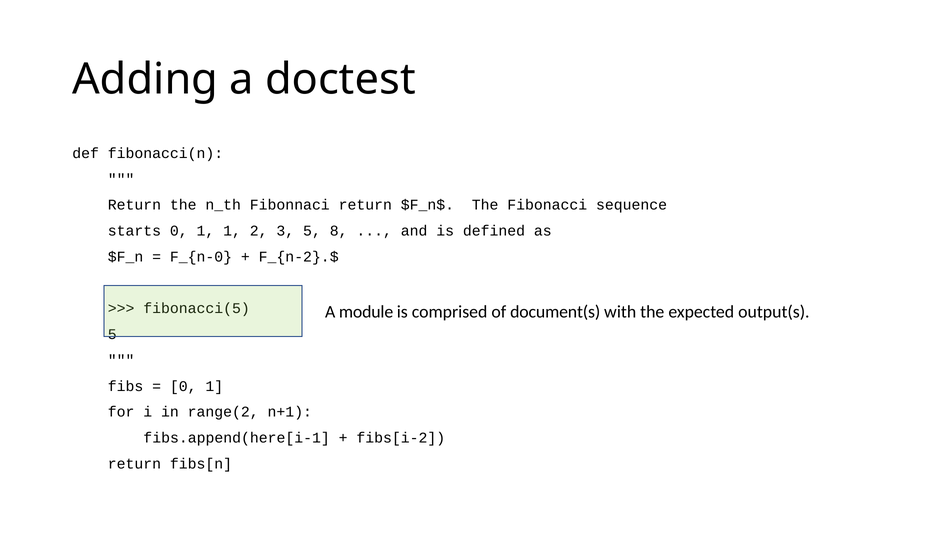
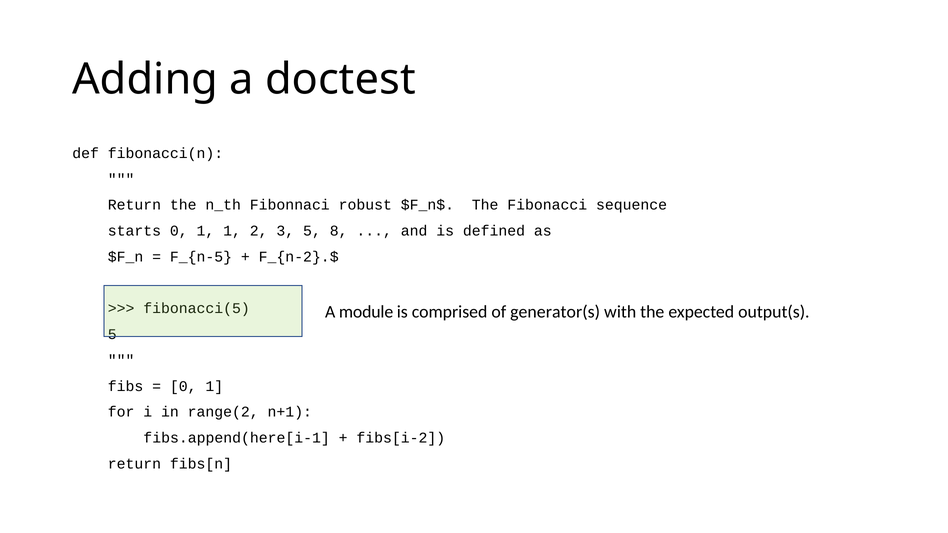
Fibonnaci return: return -> robust
F_{n-0: F_{n-0 -> F_{n-5
document(s: document(s -> generator(s
